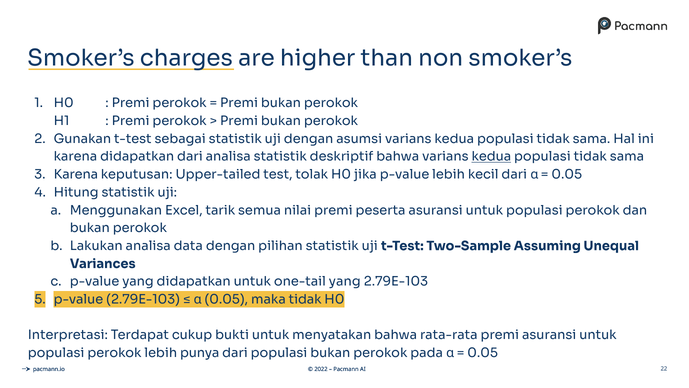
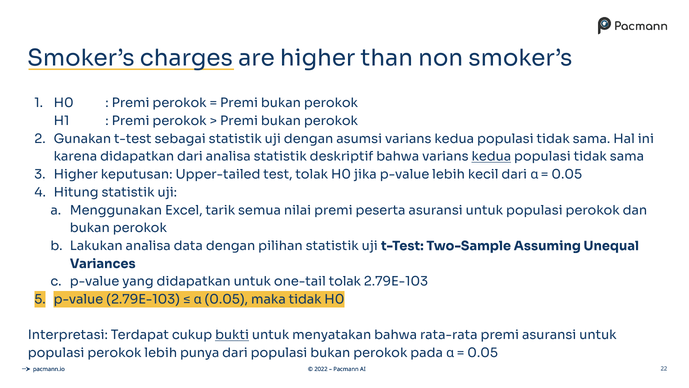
Karena at (76, 174): Karena -> Higher
one-tail yang: yang -> tolak
bukti underline: none -> present
